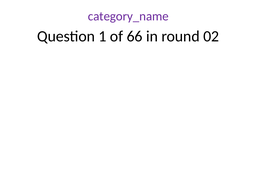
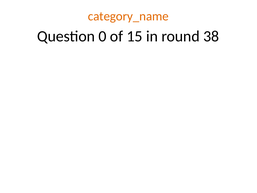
category_name colour: purple -> orange
1: 1 -> 0
66: 66 -> 15
02: 02 -> 38
